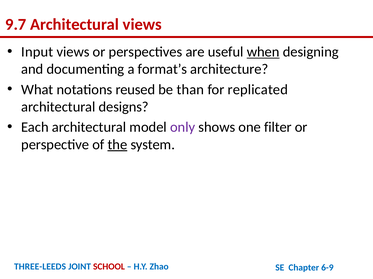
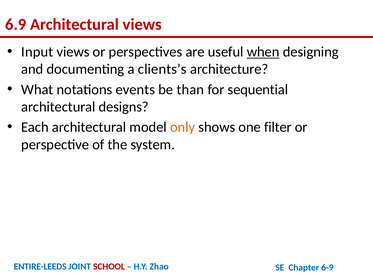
9.7: 9.7 -> 6.9
format’s: format’s -> clients’s
reused: reused -> events
replicated: replicated -> sequential
only colour: purple -> orange
the underline: present -> none
THREE-LEEDS: THREE-LEEDS -> ENTIRE-LEEDS
